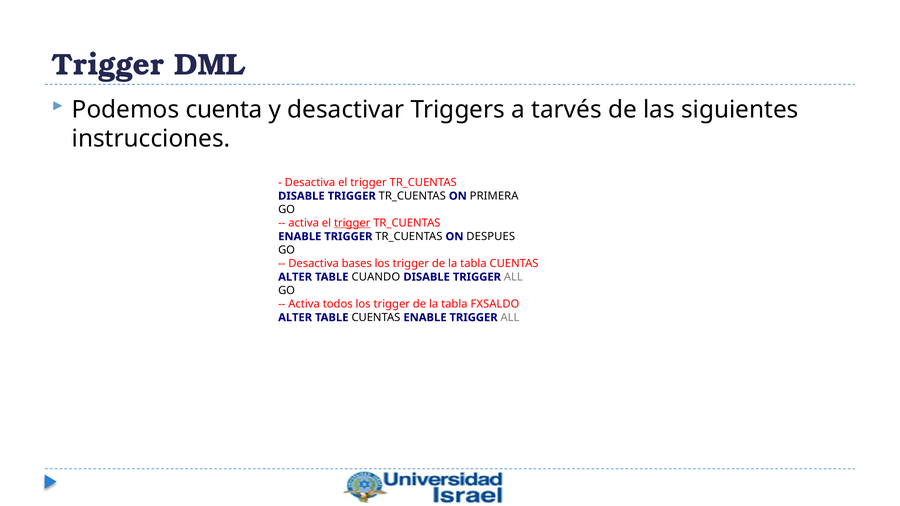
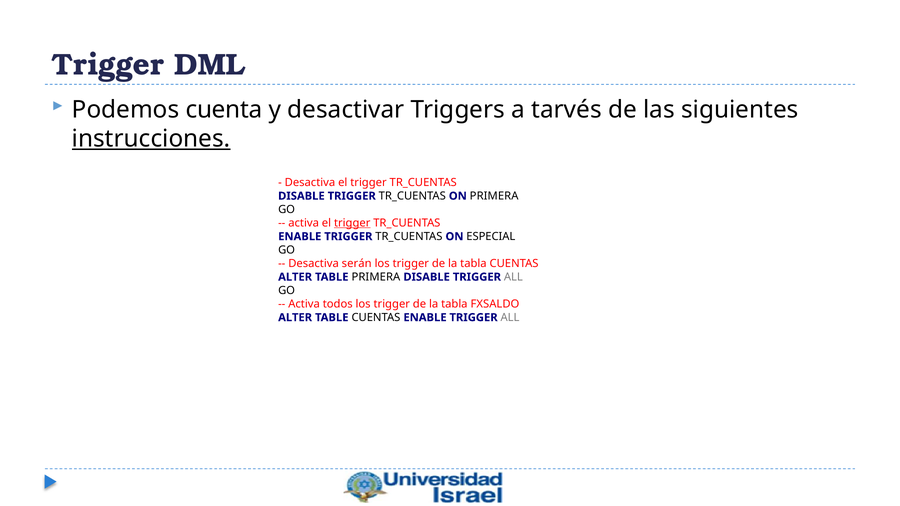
instrucciones underline: none -> present
DESPUES: DESPUES -> ESPECIAL
bases: bases -> serán
TABLE CUANDO: CUANDO -> PRIMERA
